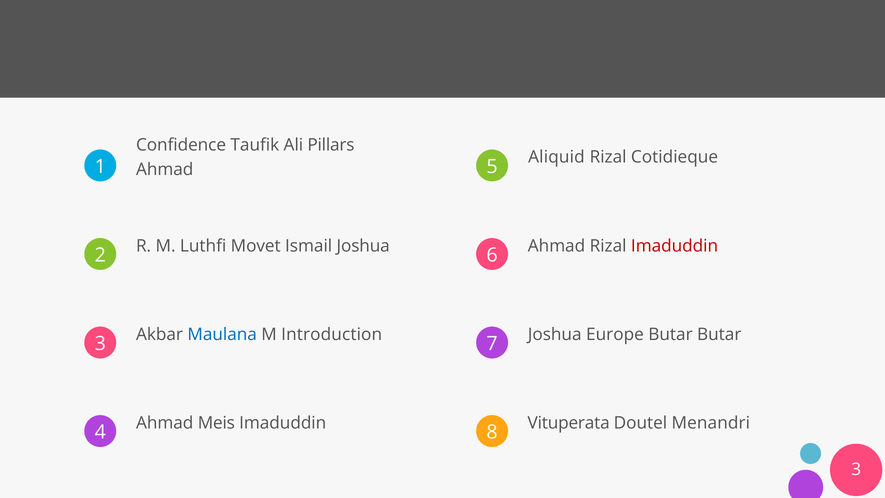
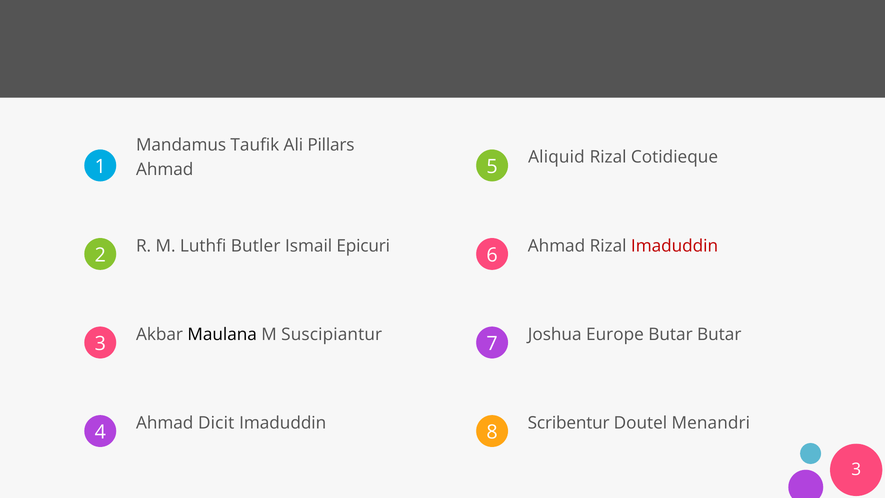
Confidence: Confidence -> Mandamus
Movet: Movet -> Butler
Ismail Joshua: Joshua -> Epicuri
Maulana colour: blue -> black
Introduction: Introduction -> Suscipiantur
Meis: Meis -> Dicit
Vituperata: Vituperata -> Scribentur
